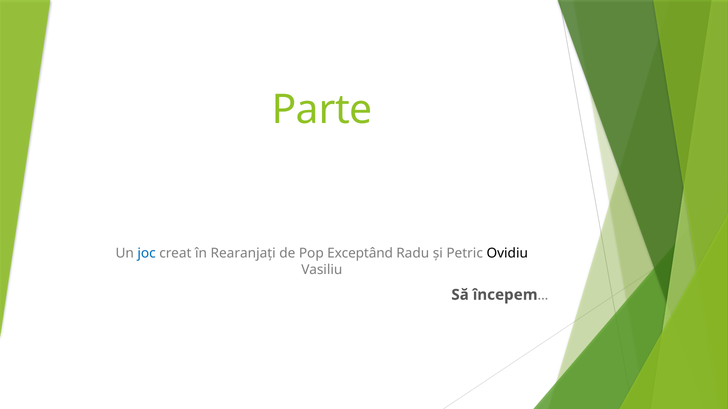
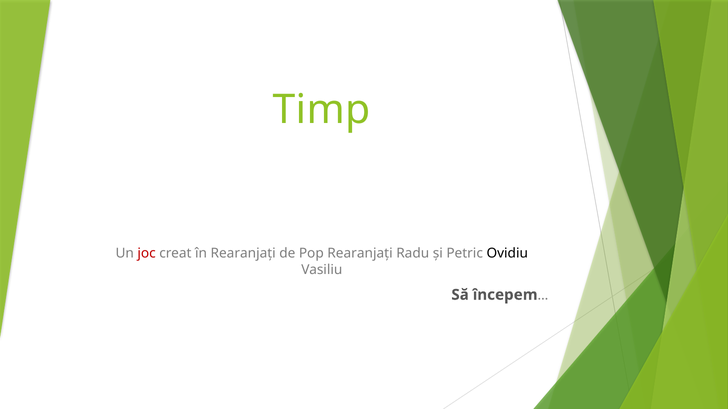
Parte: Parte -> Timp
joc colour: blue -> red
Pop Exceptând: Exceptând -> Rearanjați
